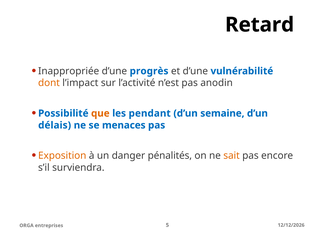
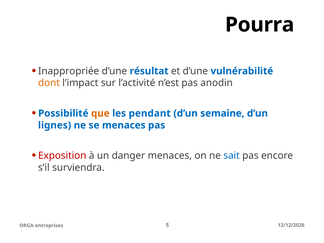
Retard: Retard -> Pourra
progrès: progrès -> résultat
délais: délais -> lignes
Exposition colour: orange -> red
danger pénalités: pénalités -> menaces
sait colour: orange -> blue
